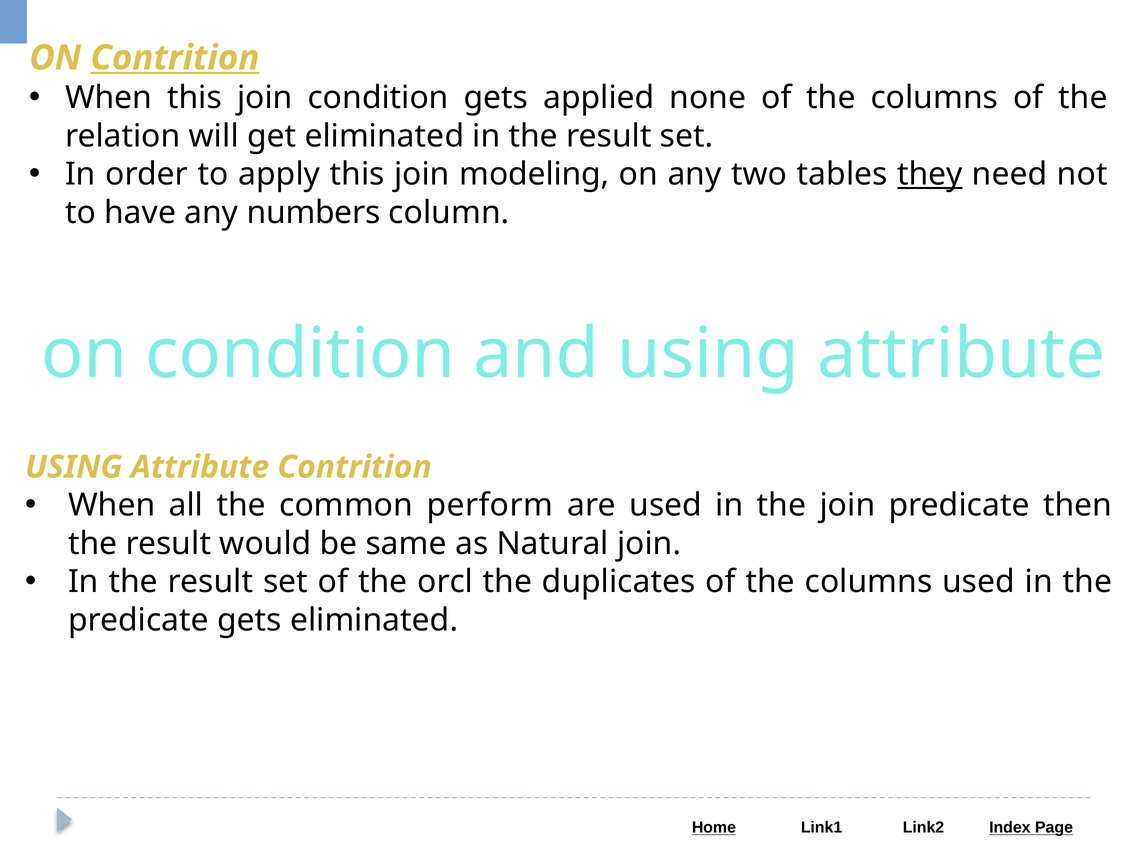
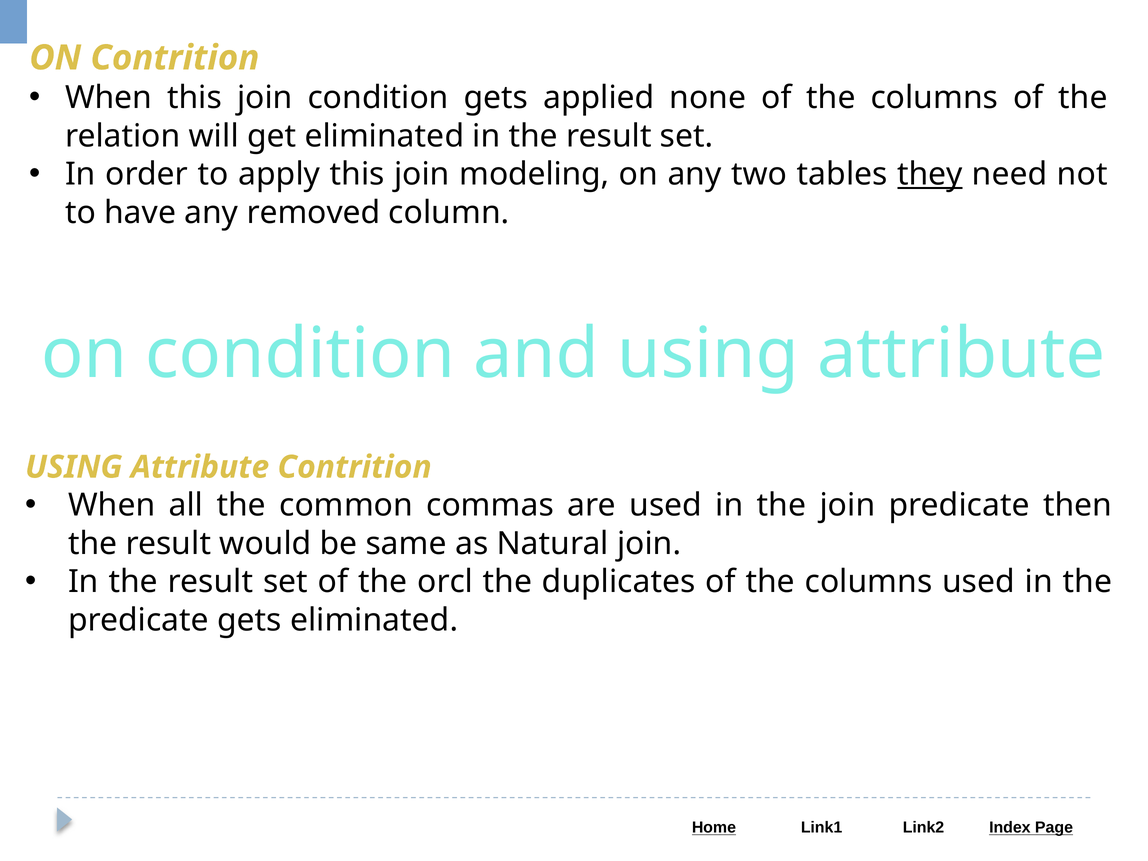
Contrition at (175, 58) underline: present -> none
numbers: numbers -> removed
perform: perform -> commas
